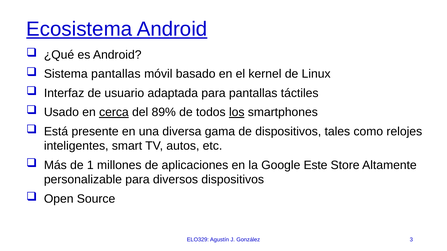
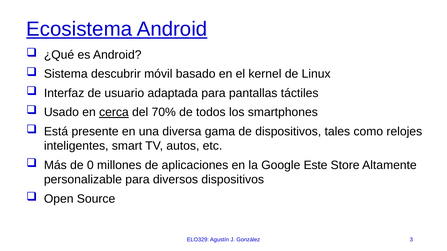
Sistema pantallas: pantallas -> descubrir
89%: 89% -> 70%
los underline: present -> none
1: 1 -> 0
